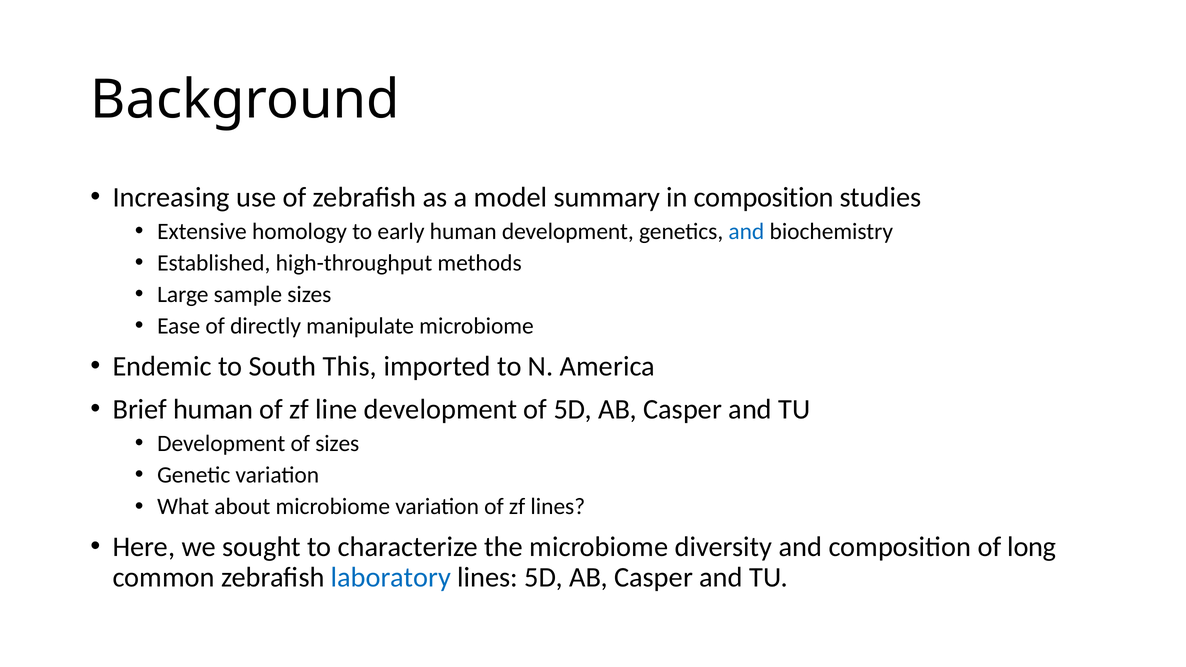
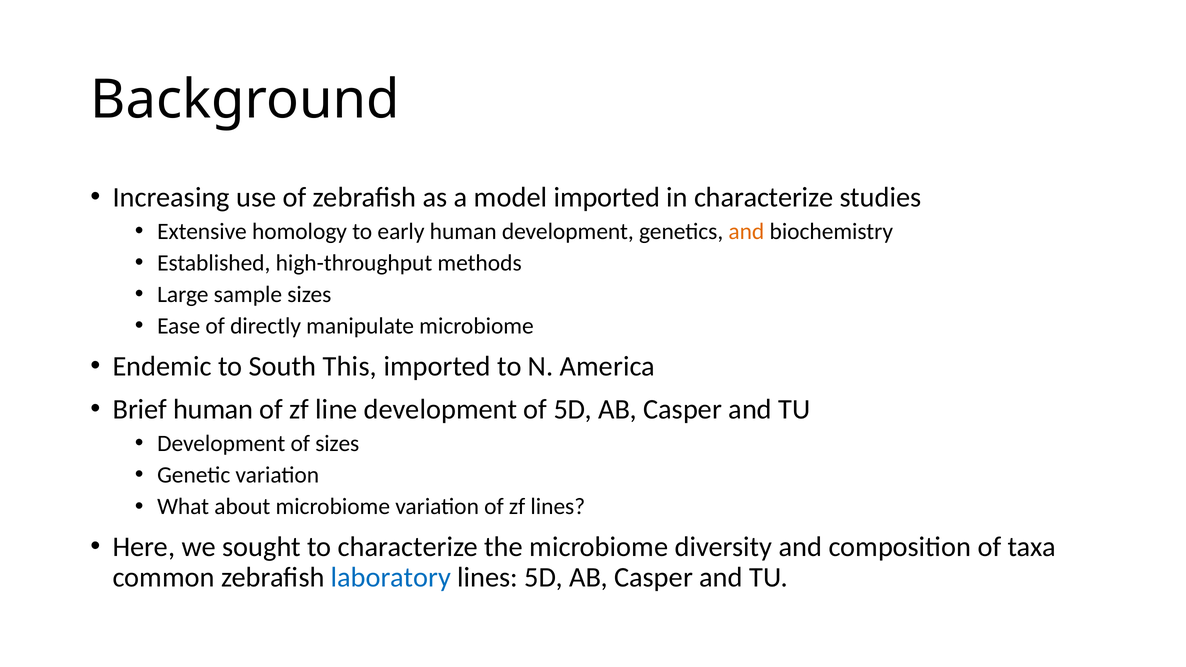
model summary: summary -> imported
in composition: composition -> characterize
and at (746, 231) colour: blue -> orange
long: long -> taxa
